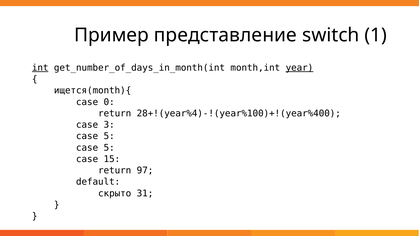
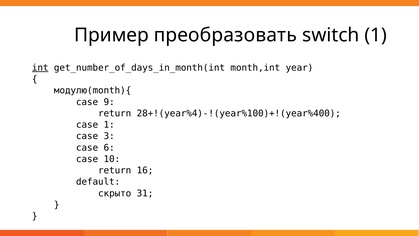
представление: представление -> преобразовать
year underline: present -> none
ищется(month){: ищется(month){ -> модулю(month){
0: 0 -> 9
case 3: 3 -> 1
5 at (109, 136): 5 -> 3
5 at (109, 147): 5 -> 6
15: 15 -> 10
97: 97 -> 16
